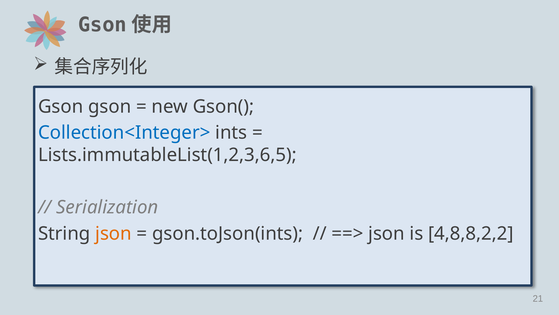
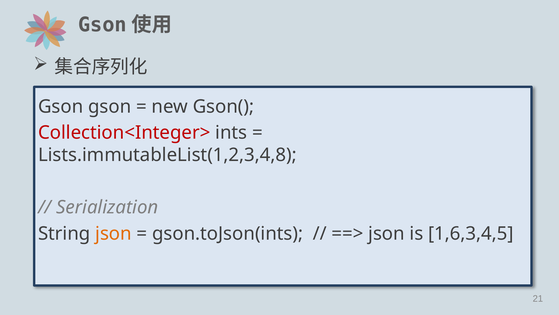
Collection<Integer> colour: blue -> red
Lists.immutableList(1,2,3,6,5: Lists.immutableList(1,2,3,6,5 -> Lists.immutableList(1,2,3,4,8
4,8,8,2,2: 4,8,8,2,2 -> 1,6,3,4,5
